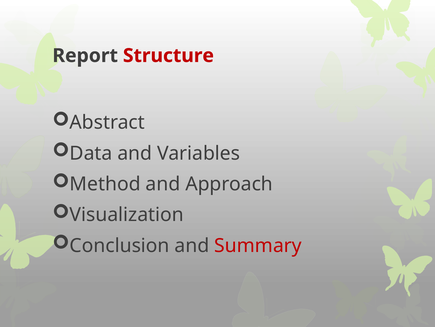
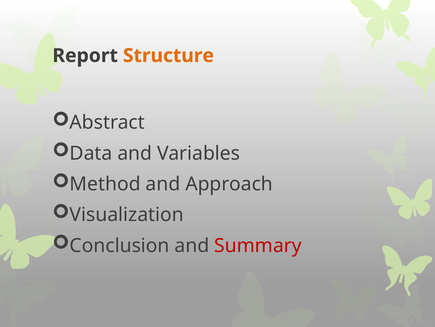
Structure colour: red -> orange
